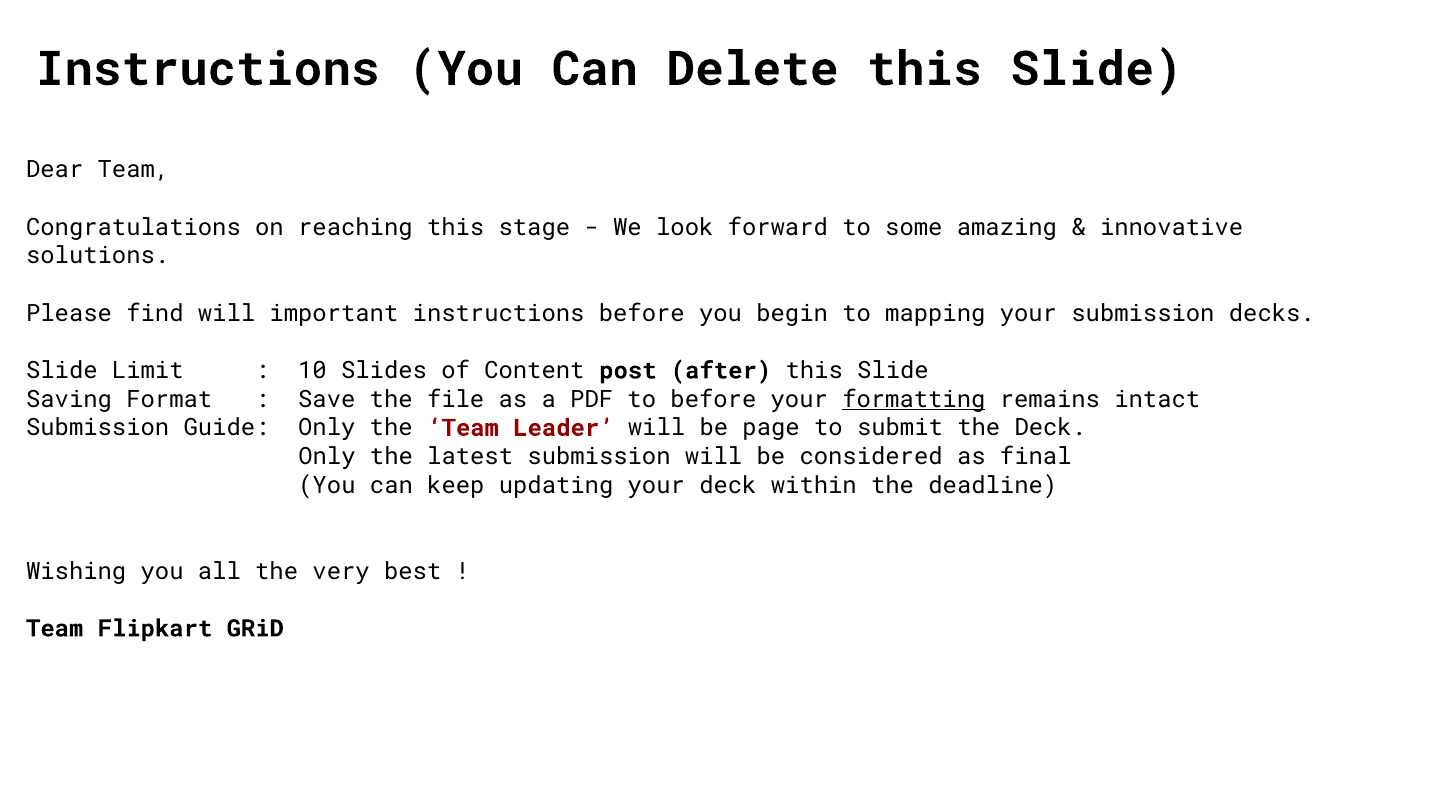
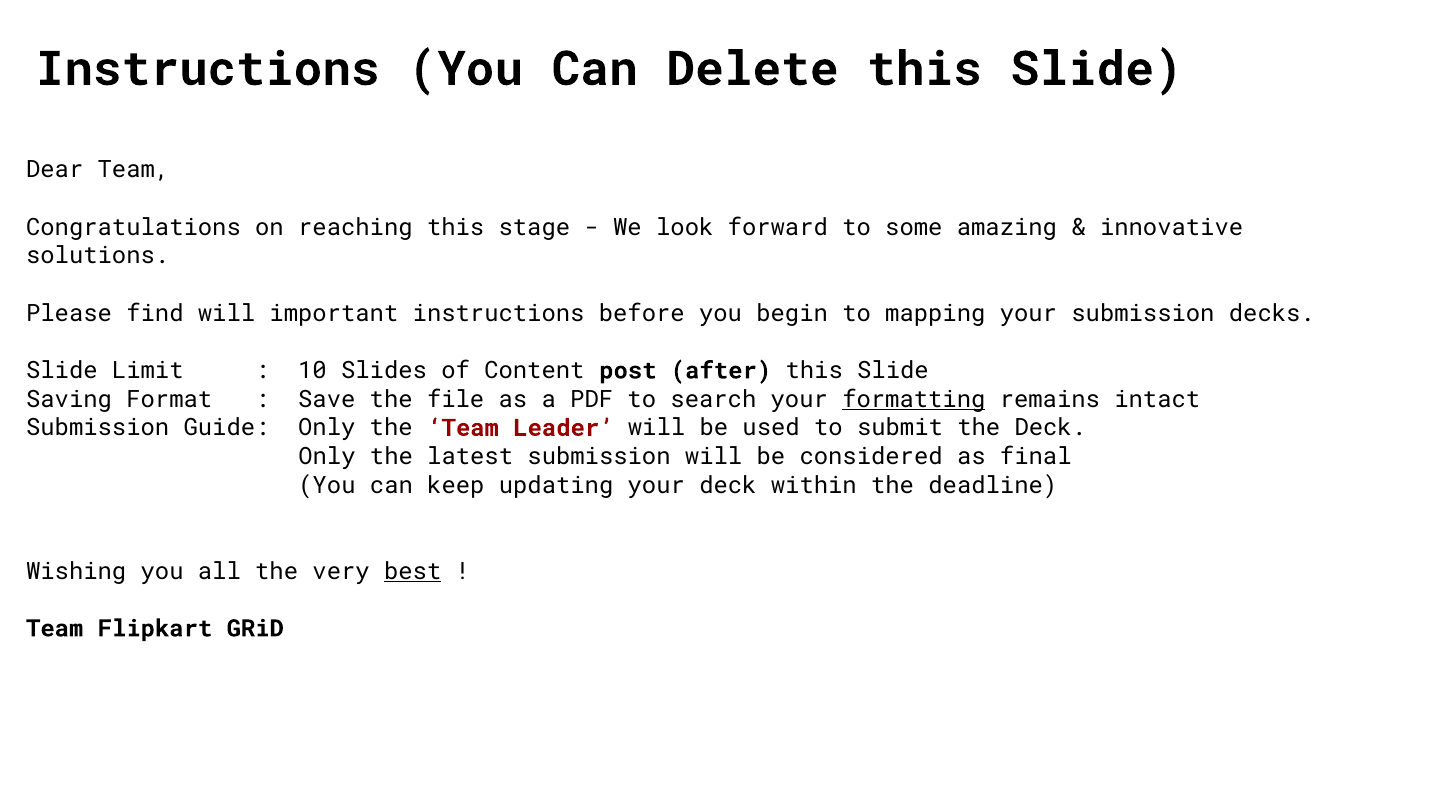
to before: before -> search
page: page -> used
best underline: none -> present
